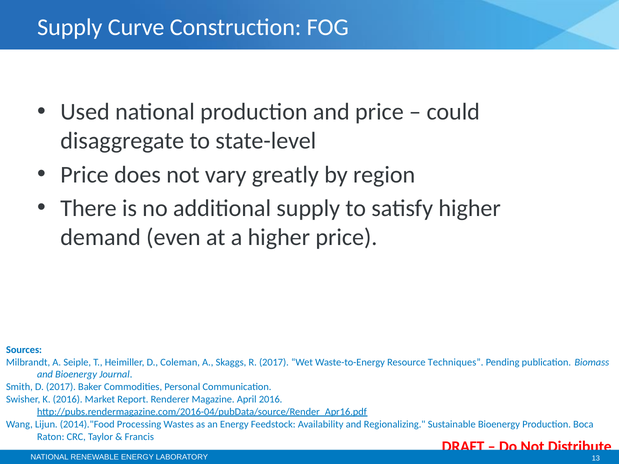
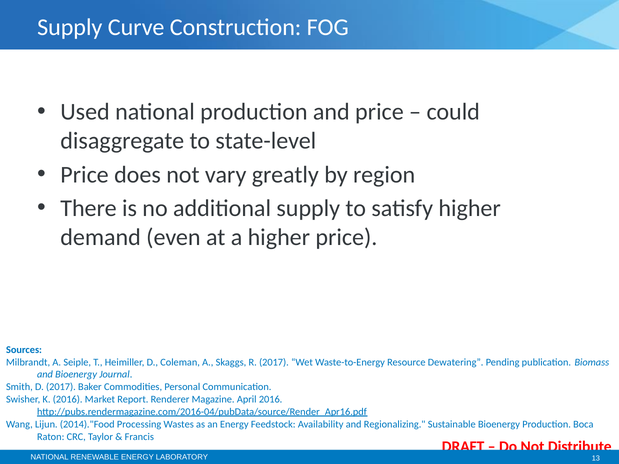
Techniques: Techniques -> Dewatering
